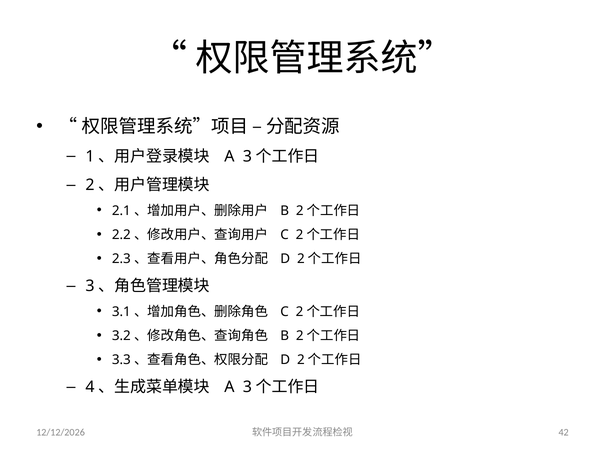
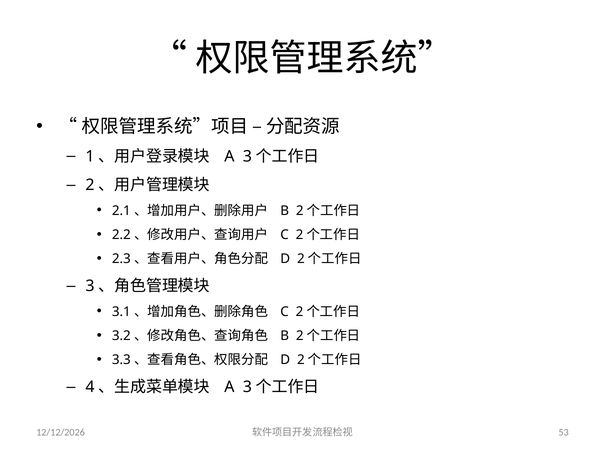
42: 42 -> 53
